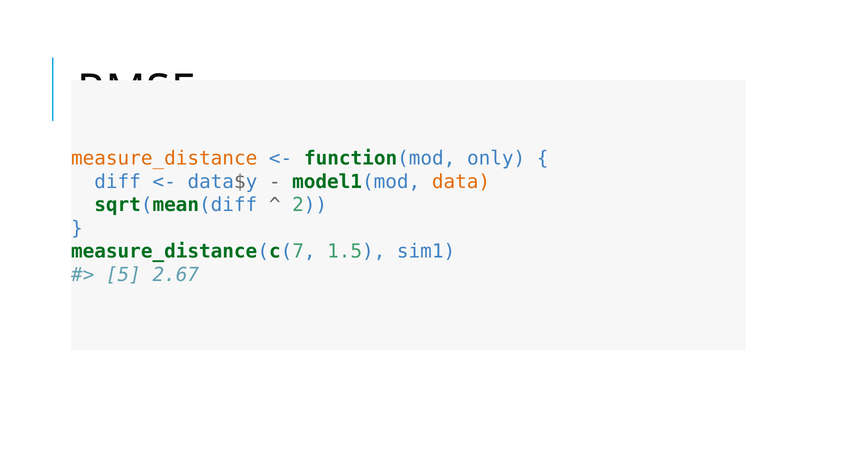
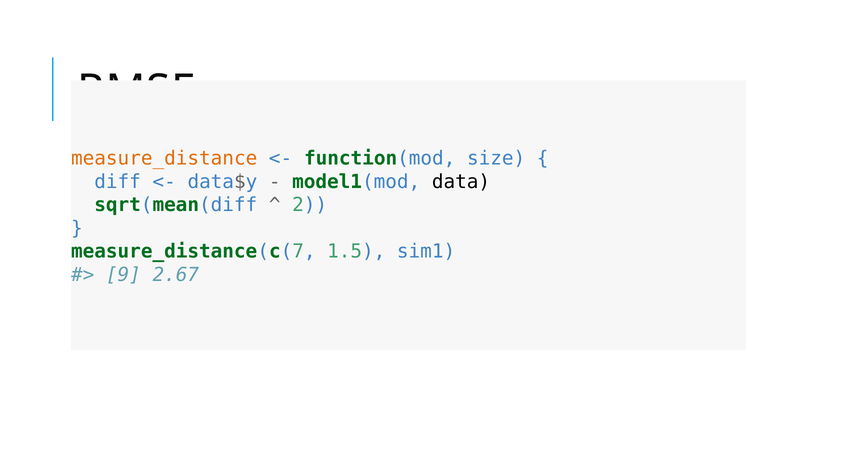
only: only -> size
data colour: orange -> black
5: 5 -> 9
